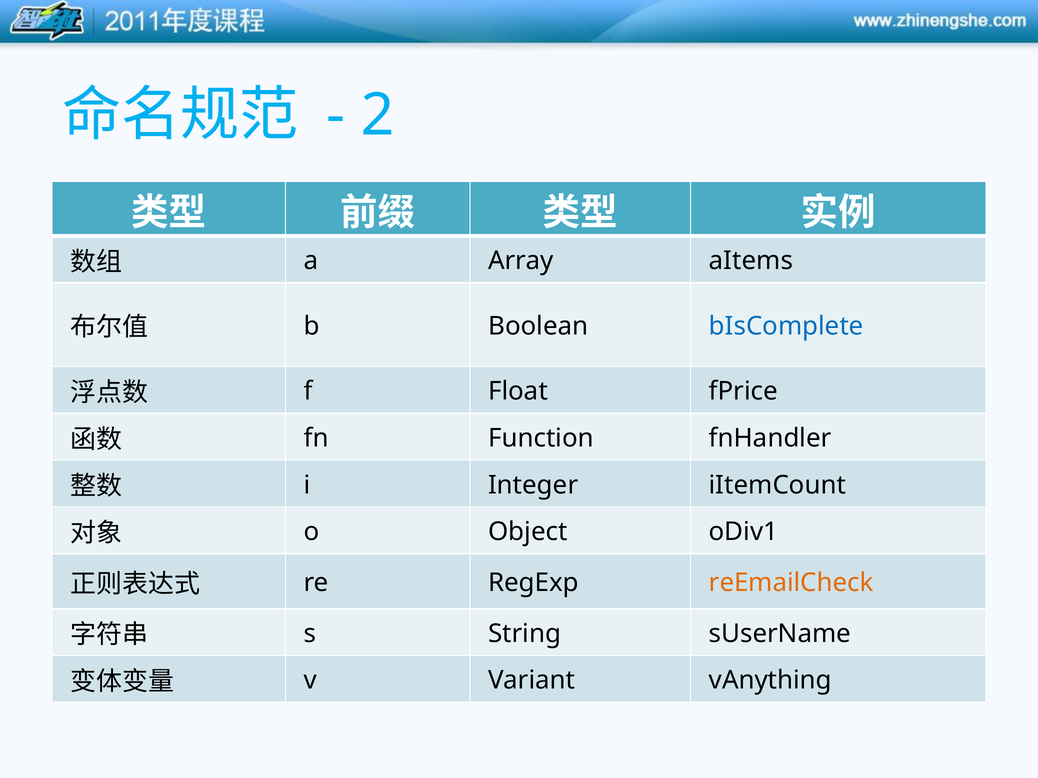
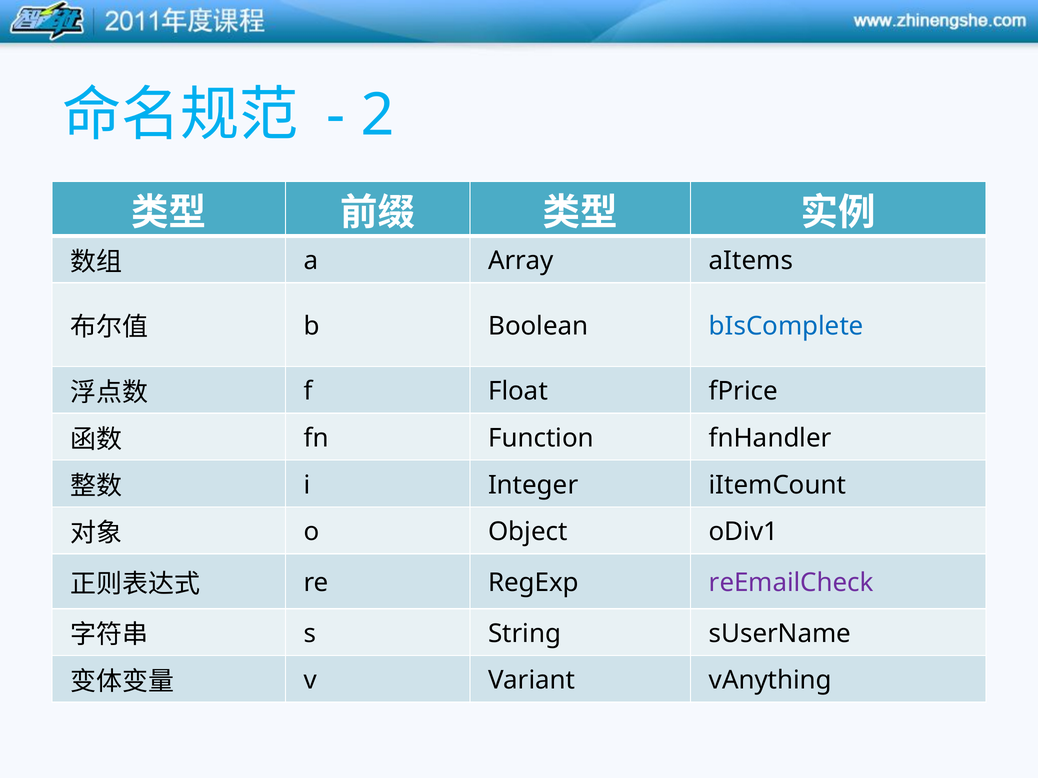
reEmailCheck colour: orange -> purple
